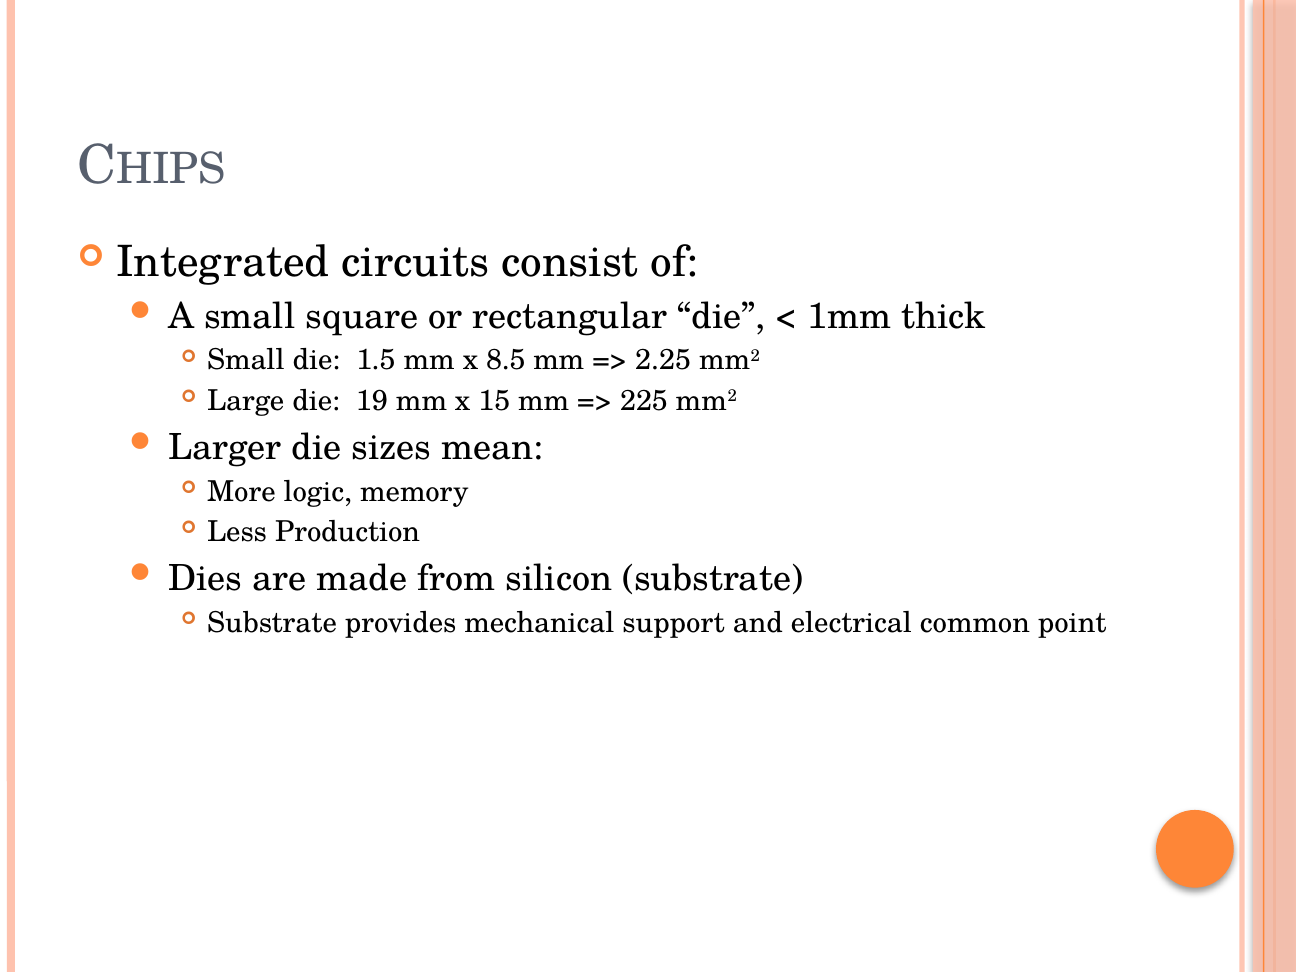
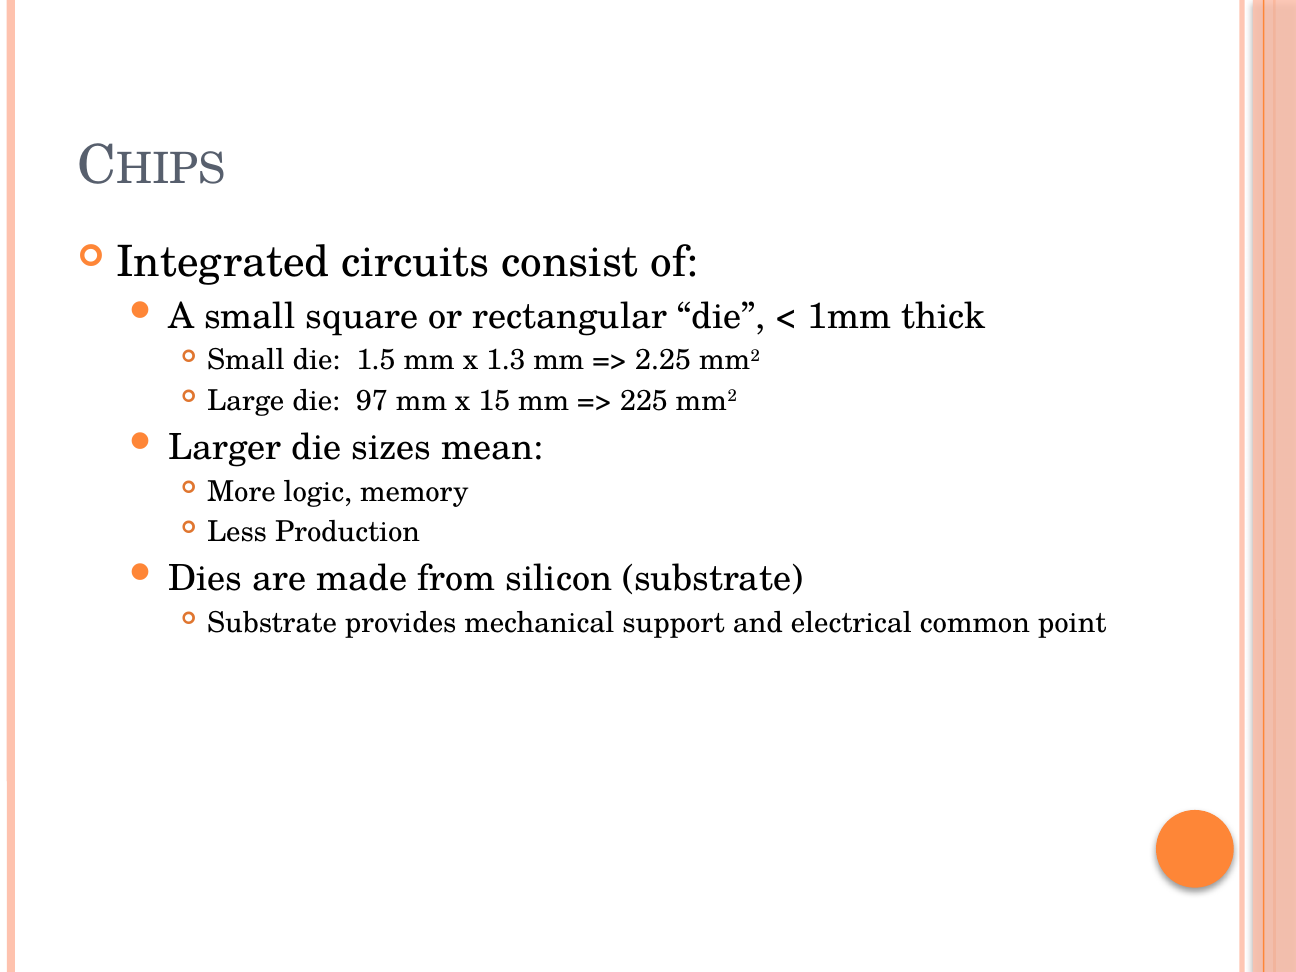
8.5: 8.5 -> 1.3
19: 19 -> 97
